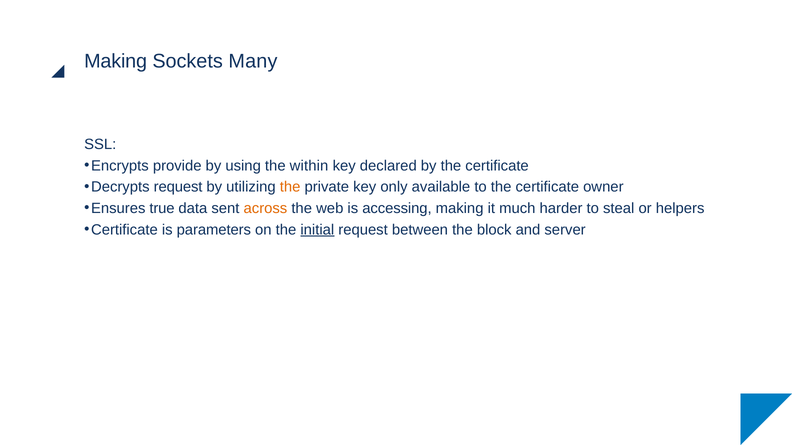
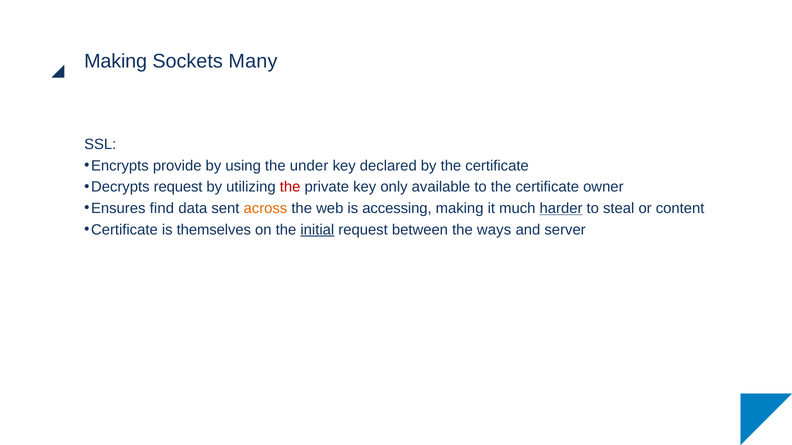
within: within -> under
the at (290, 187) colour: orange -> red
true: true -> find
harder underline: none -> present
helpers: helpers -> content
parameters: parameters -> themselves
block: block -> ways
